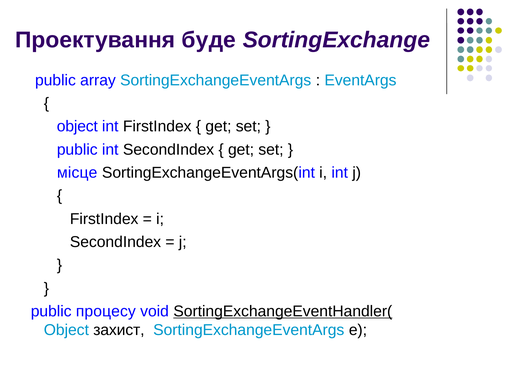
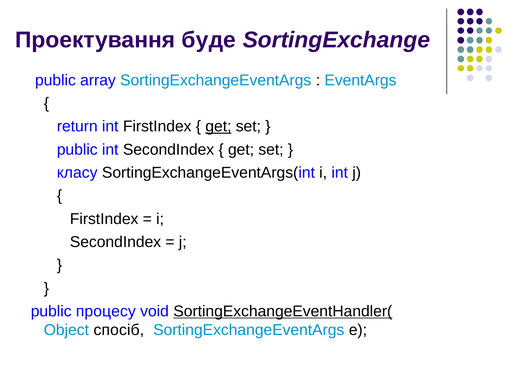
object at (77, 126): object -> return
get at (218, 126) underline: none -> present
місце: місце -> класу
захист: захист -> спосіб
